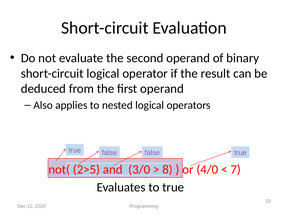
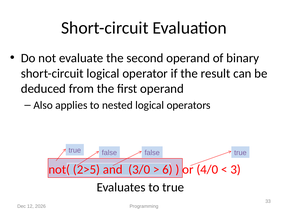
8: 8 -> 6
7: 7 -> 3
